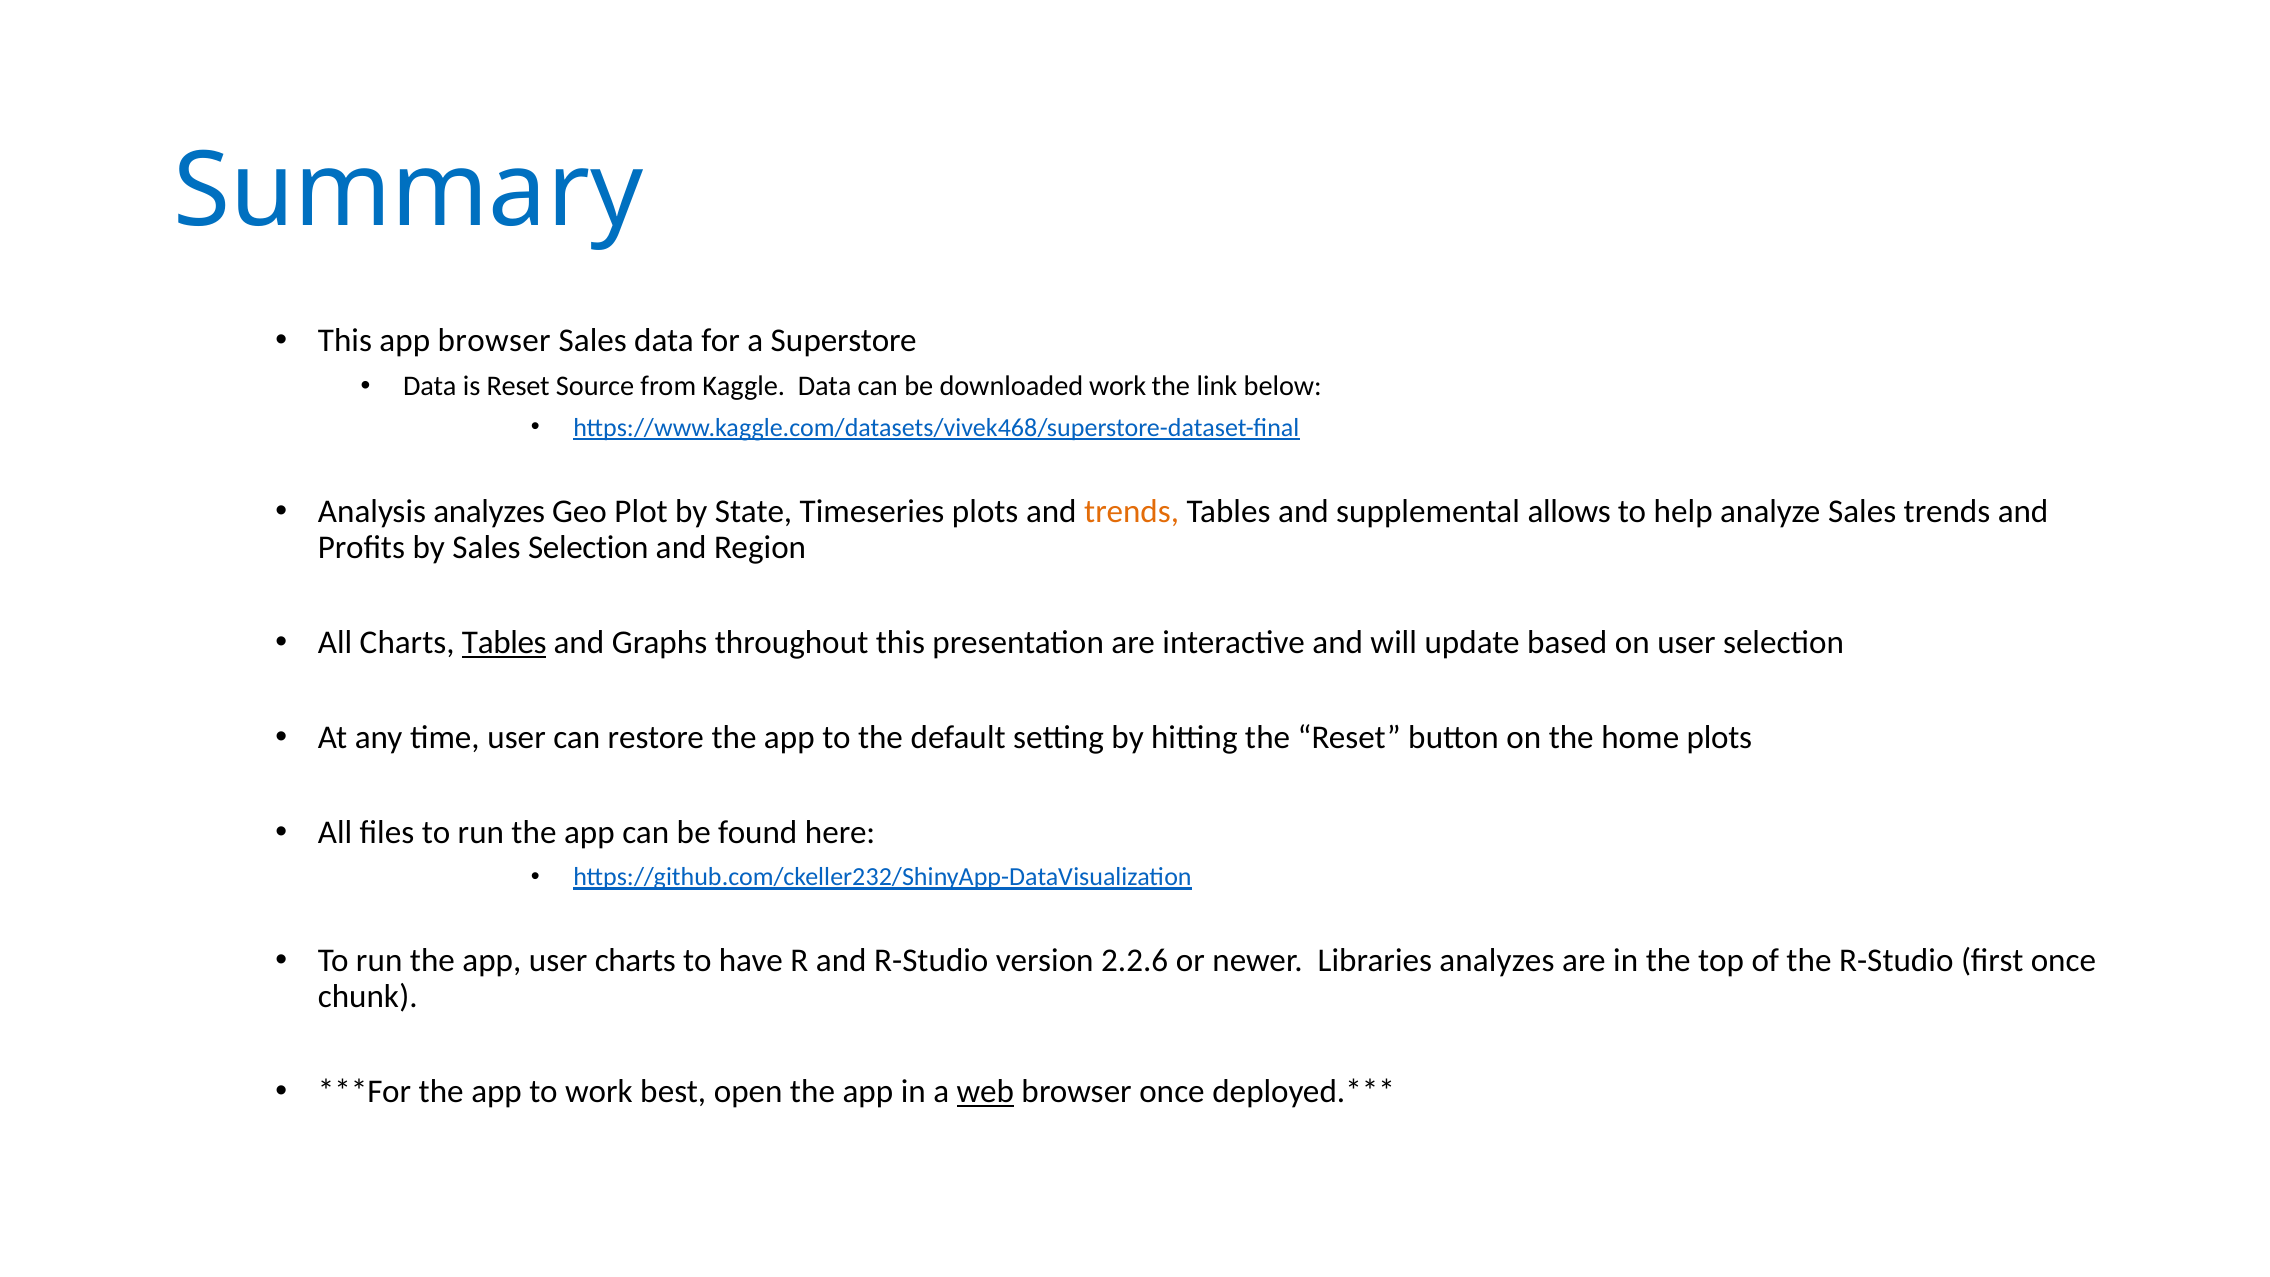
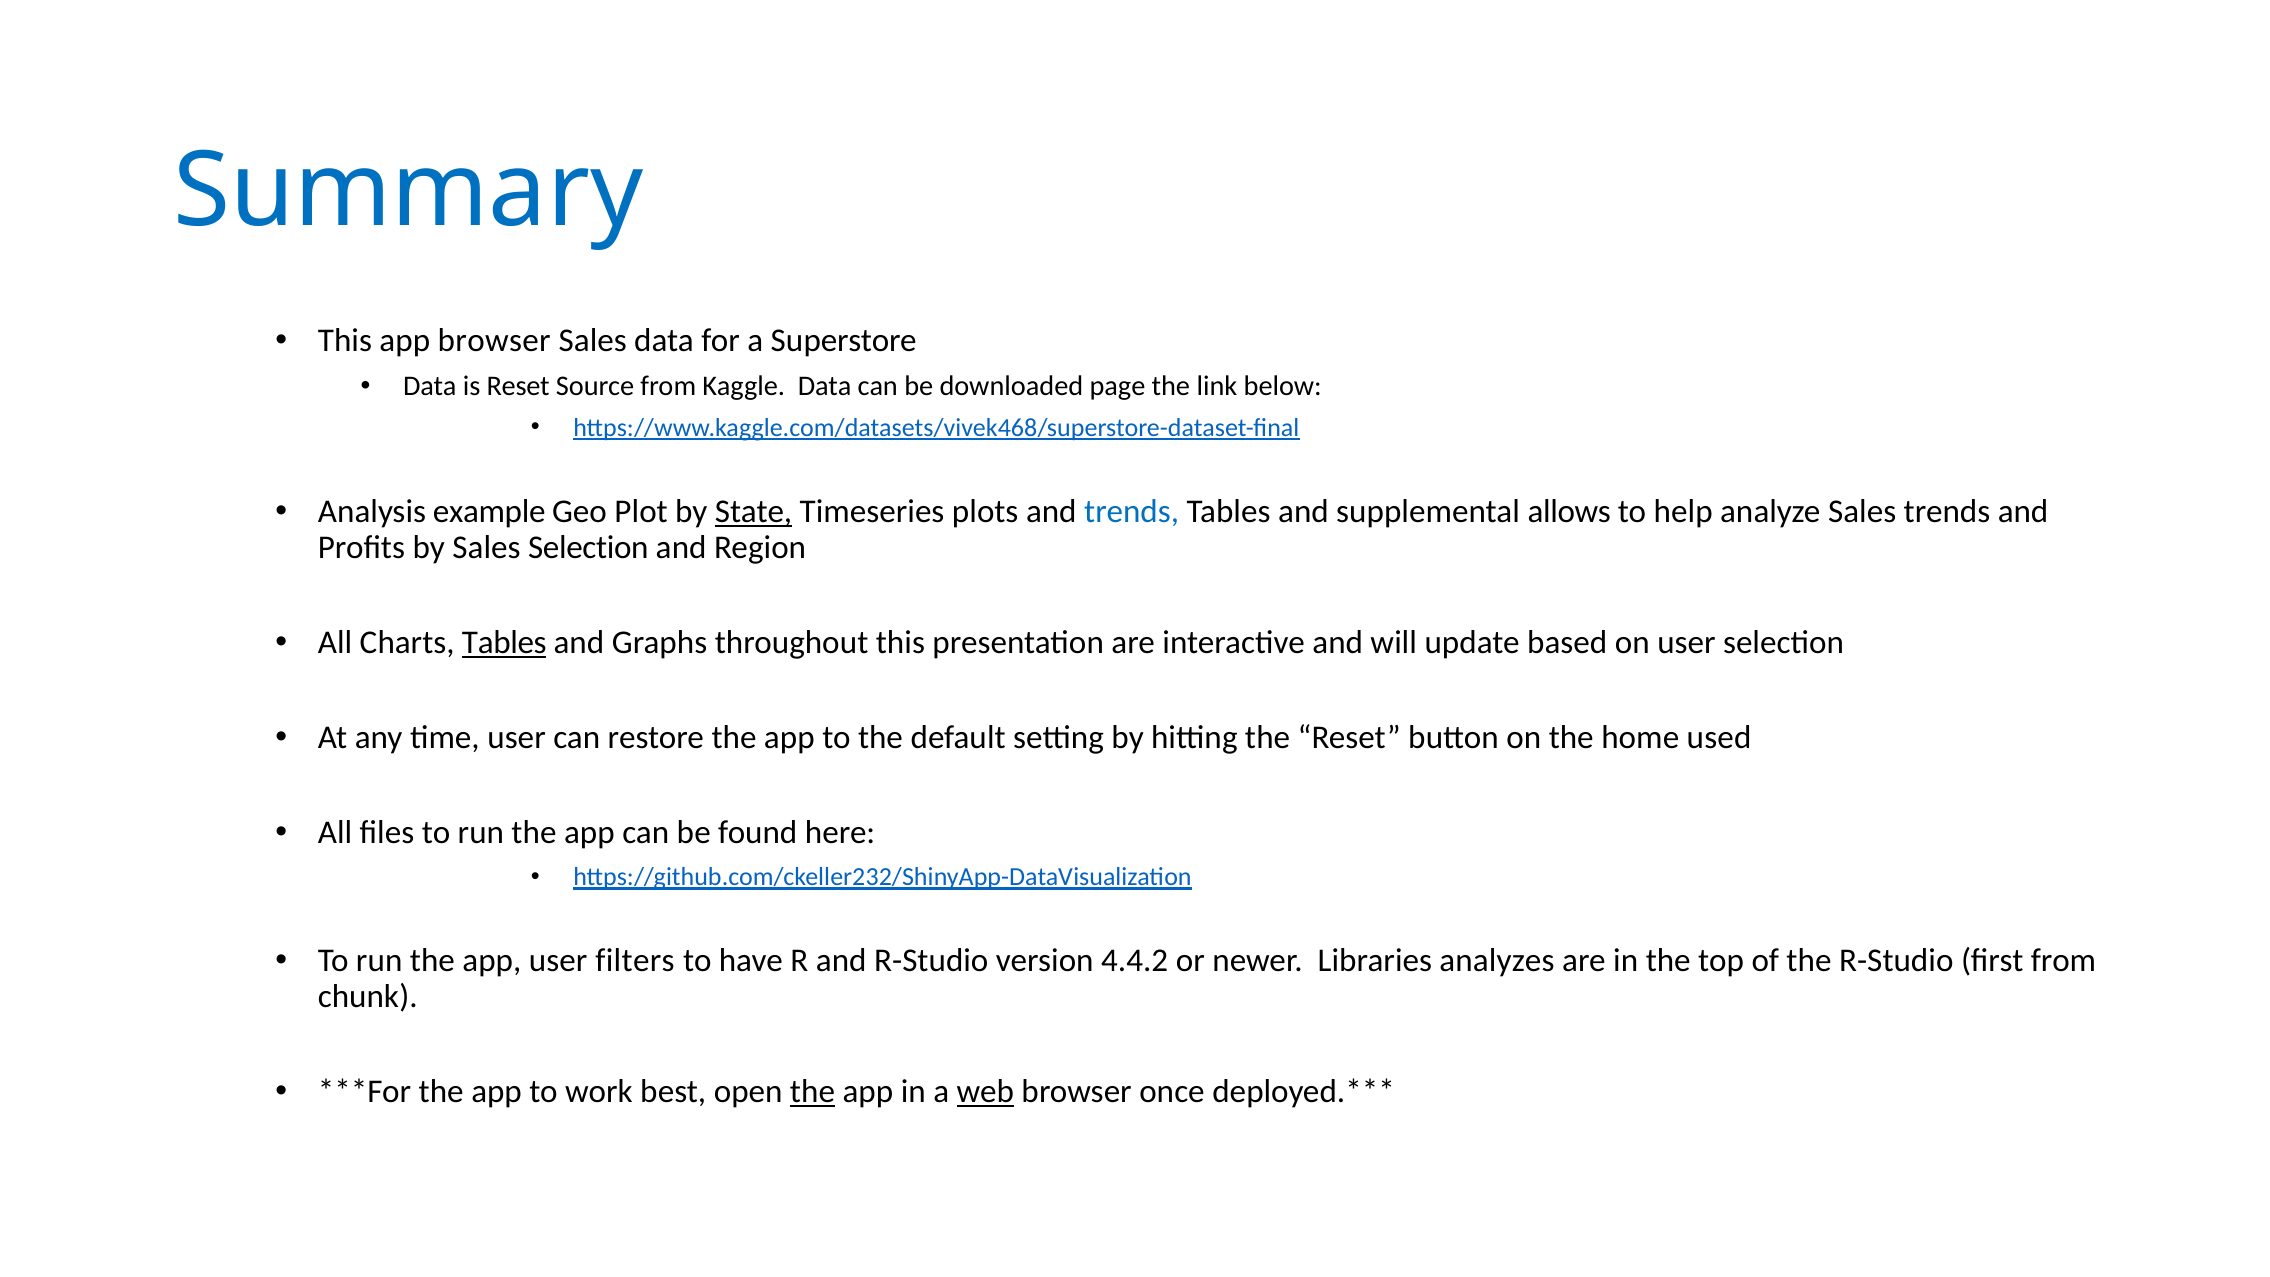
downloaded work: work -> page
Analysis analyzes: analyzes -> example
State underline: none -> present
trends at (1132, 511) colour: orange -> blue
home plots: plots -> used
user charts: charts -> filters
2.2.6: 2.2.6 -> 4.4.2
first once: once -> from
the at (812, 1092) underline: none -> present
